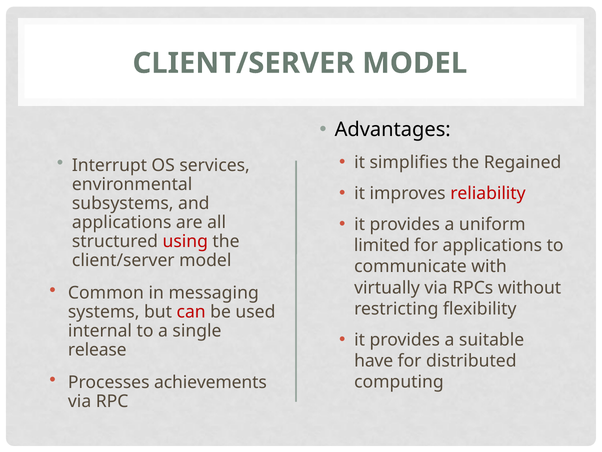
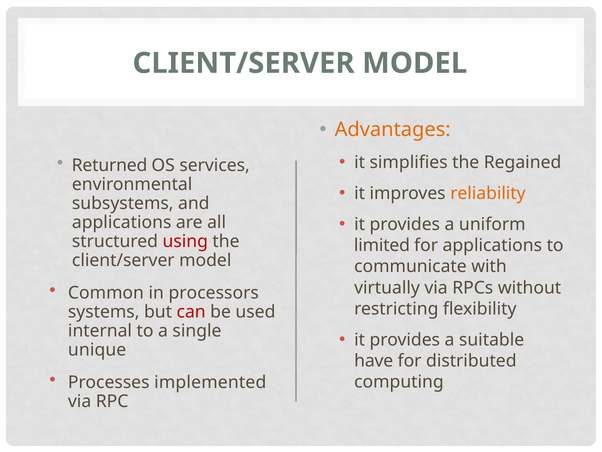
Advantages colour: black -> orange
Interrupt: Interrupt -> Returned
reliability colour: red -> orange
messaging: messaging -> processors
release: release -> unique
achievements: achievements -> implemented
